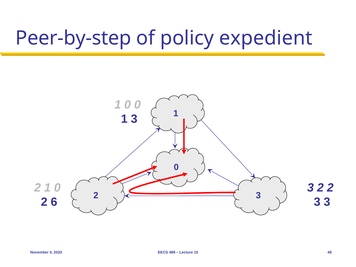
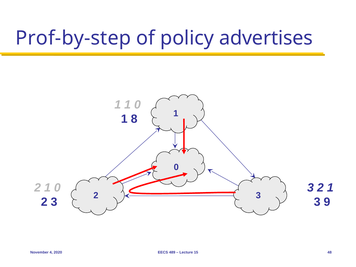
Peer-by-step: Peer-by-step -> Prof-by-step
expedient: expedient -> advertises
0 at (128, 105): 0 -> 1
1 3: 3 -> 8
3 2 2: 2 -> 1
6 at (54, 202): 6 -> 3
3 at (327, 202): 3 -> 9
